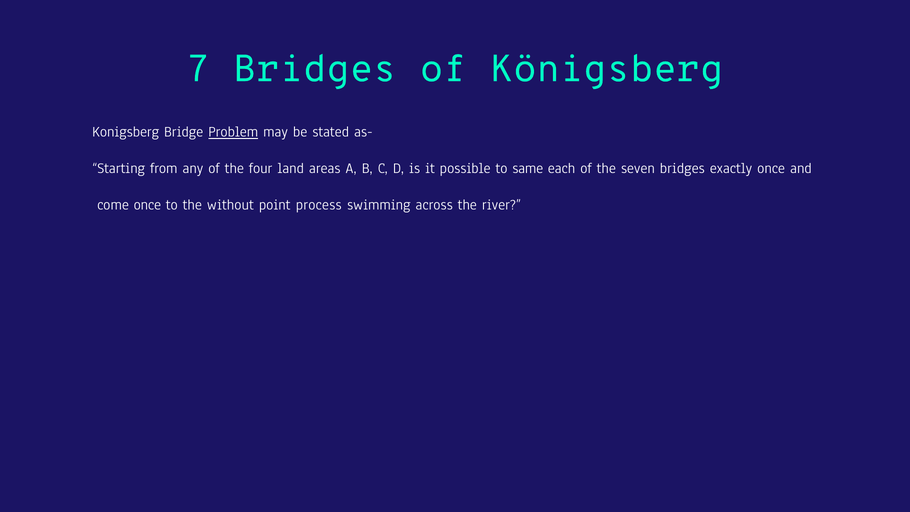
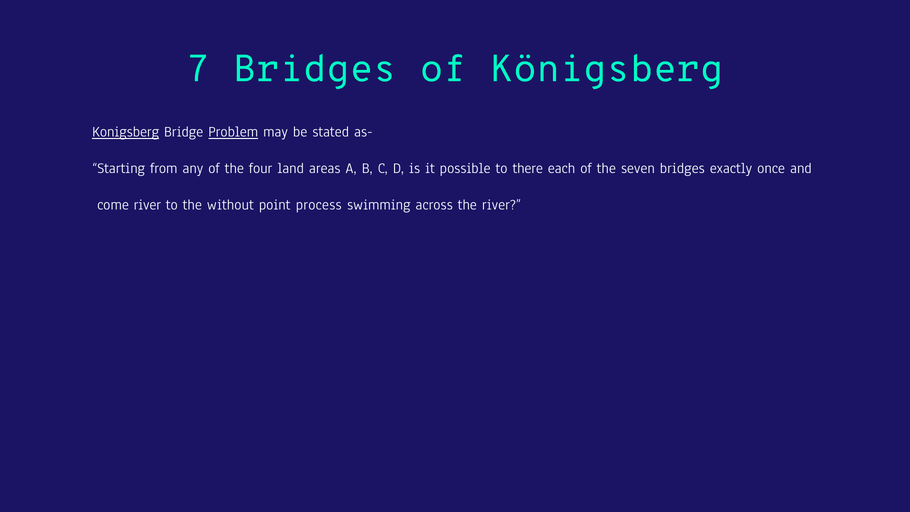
Konigsberg underline: none -> present
same: same -> there
come once: once -> river
